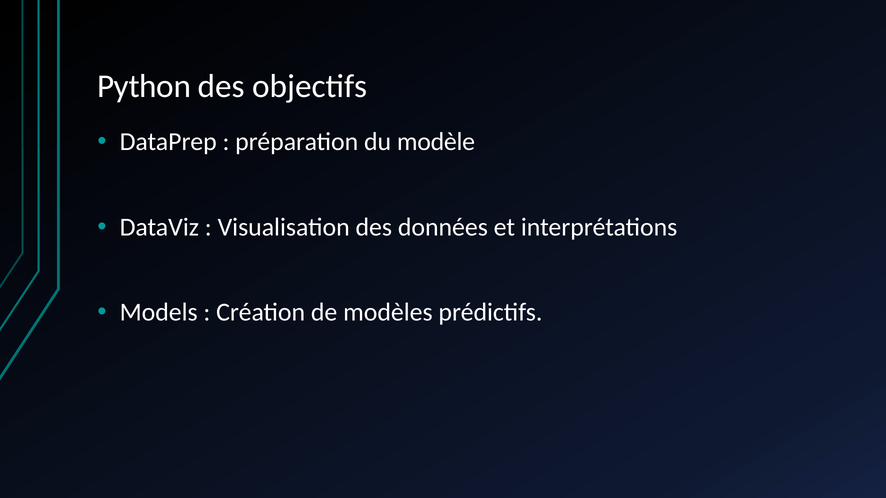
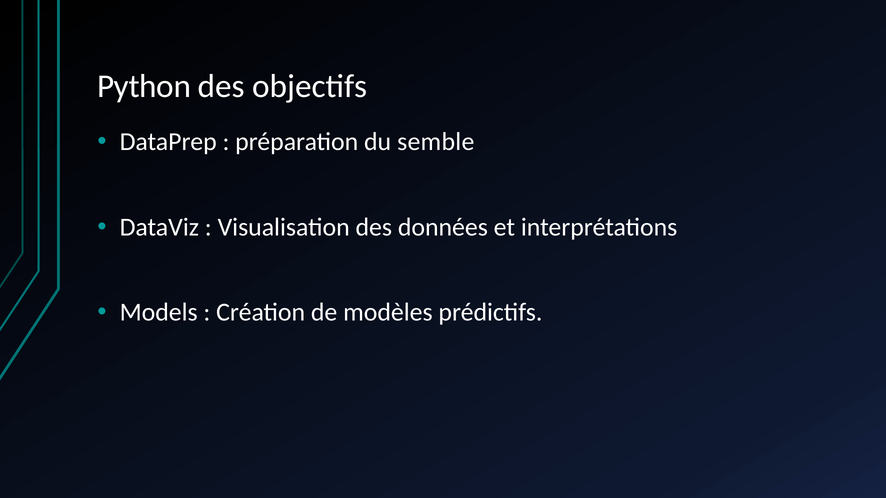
modèle: modèle -> semble
